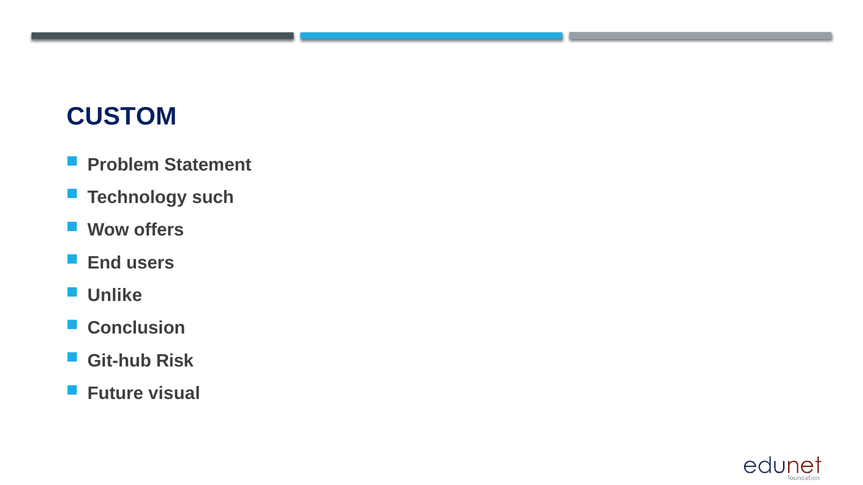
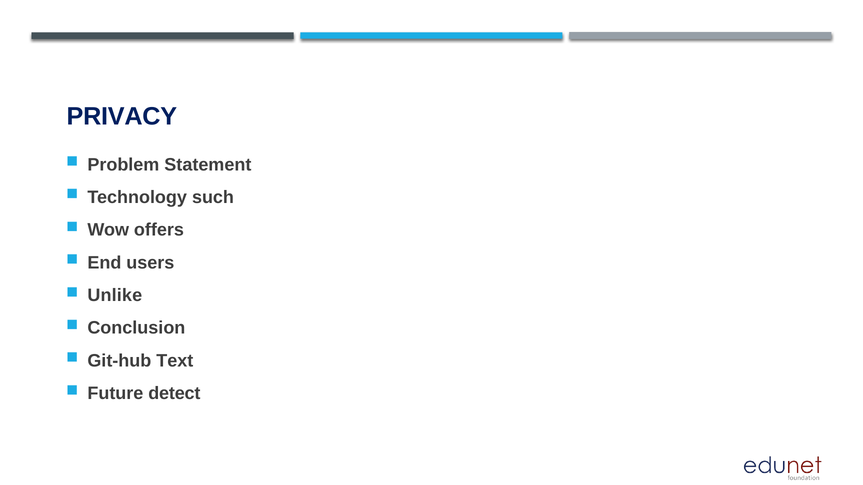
CUSTOM: CUSTOM -> PRIVACY
Risk: Risk -> Text
visual: visual -> detect
